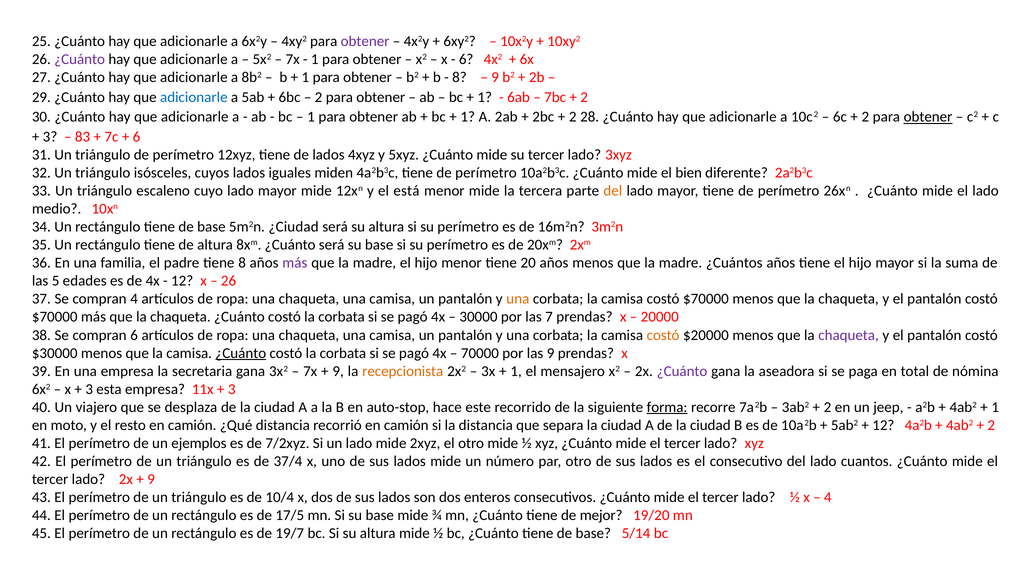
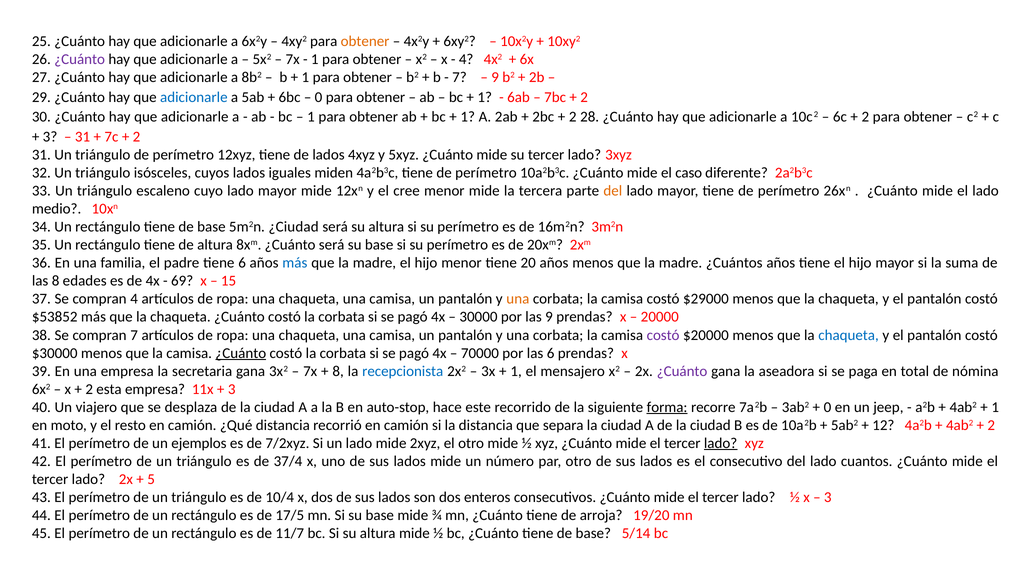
obtener at (365, 41) colour: purple -> orange
6 at (466, 59): 6 -> 4
8 at (460, 77): 8 -> 7
2 at (319, 97): 2 -> 0
obtener at (928, 117) underline: present -> none
83 at (83, 137): 83 -> 31
6 at (137, 137): 6 -> 2
bien: bien -> caso
está: está -> cree
tiene 8: 8 -> 6
más at (295, 263) colour: purple -> blue
las 5: 5 -> 8
12 at (182, 281): 12 -> 69
26 at (229, 281): 26 -> 15
camisa costó $70000: $70000 -> $29000
$70000 at (55, 317): $70000 -> $53852
las 7: 7 -> 9
compran 6: 6 -> 7
costó at (663, 335) colour: orange -> purple
chaqueta at (849, 335) colour: purple -> blue
las 9: 9 -> 6
9 at (338, 371): 9 -> 8
recepcionista colour: orange -> blue
3 at (89, 389): 3 -> 2
2 at (827, 407): 2 -> 0
lado at (721, 443) underline: none -> present
9 at (151, 479): 9 -> 5
4 at (828, 497): 4 -> 3
mejor: mejor -> arroja
19/7: 19/7 -> 11/7
